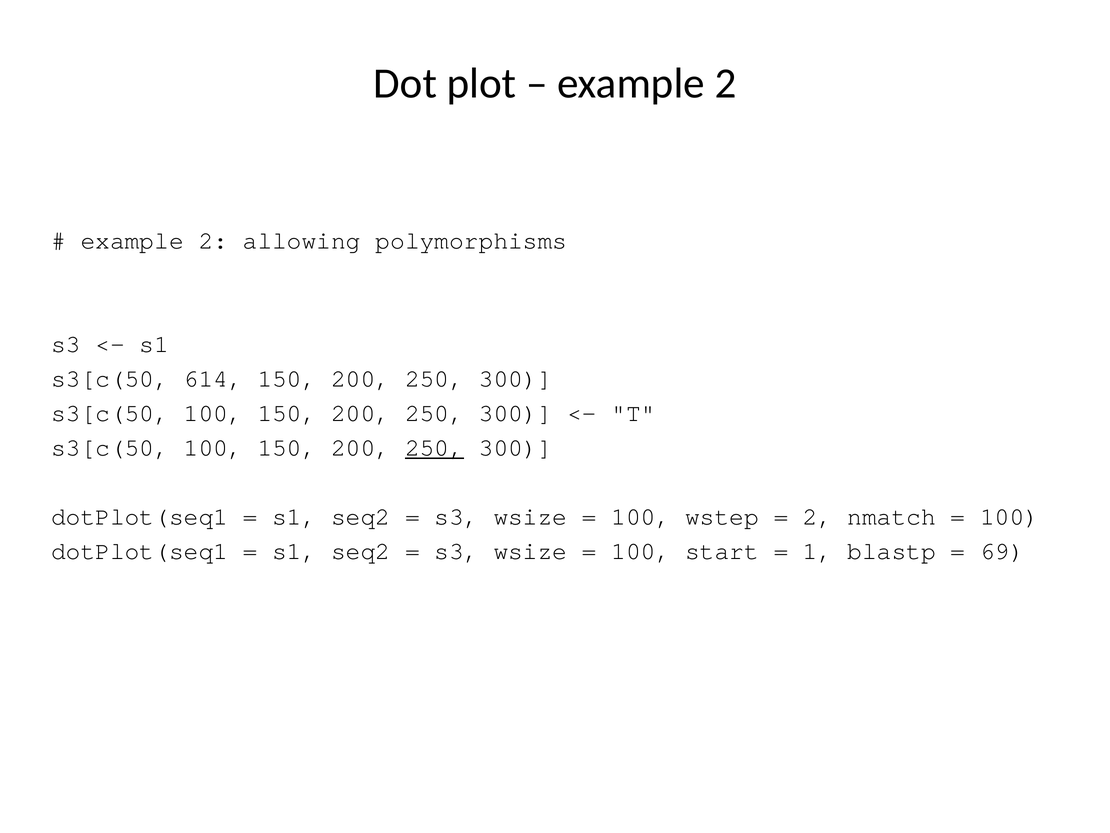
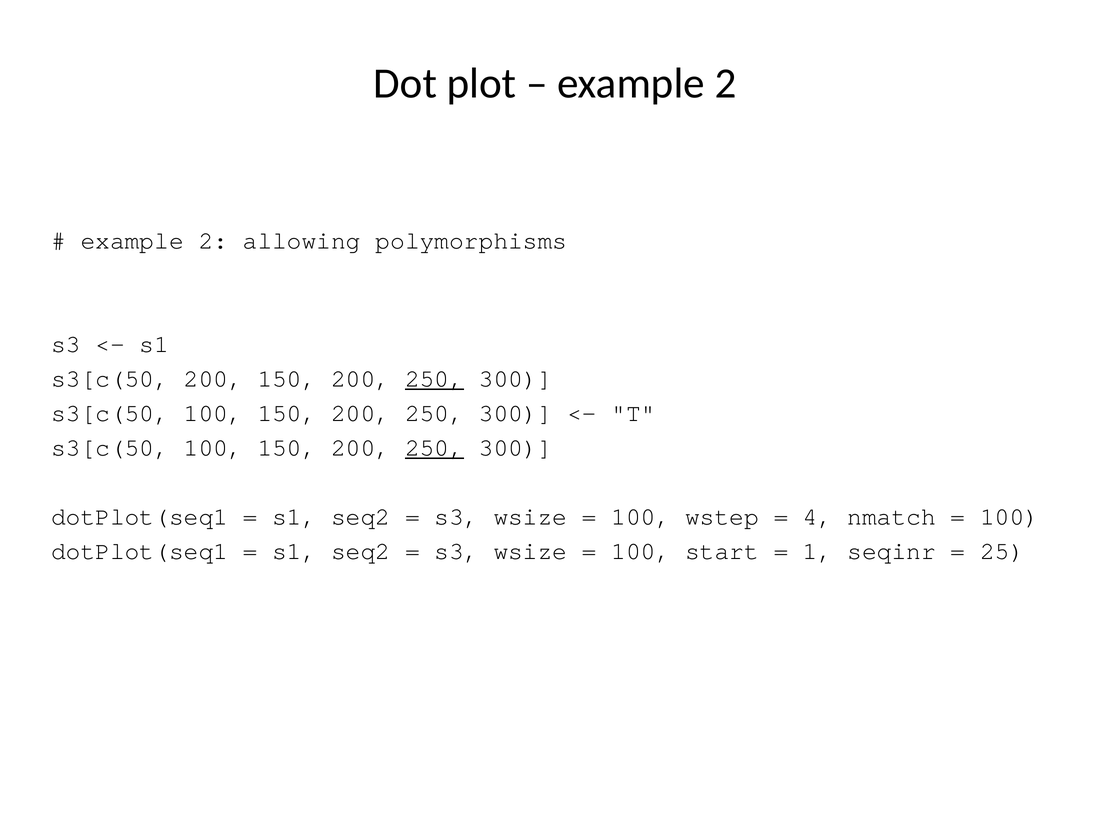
s3[c(50 614: 614 -> 200
250 at (435, 378) underline: none -> present
2 at (818, 516): 2 -> 4
blastp: blastp -> seqinr
69: 69 -> 25
